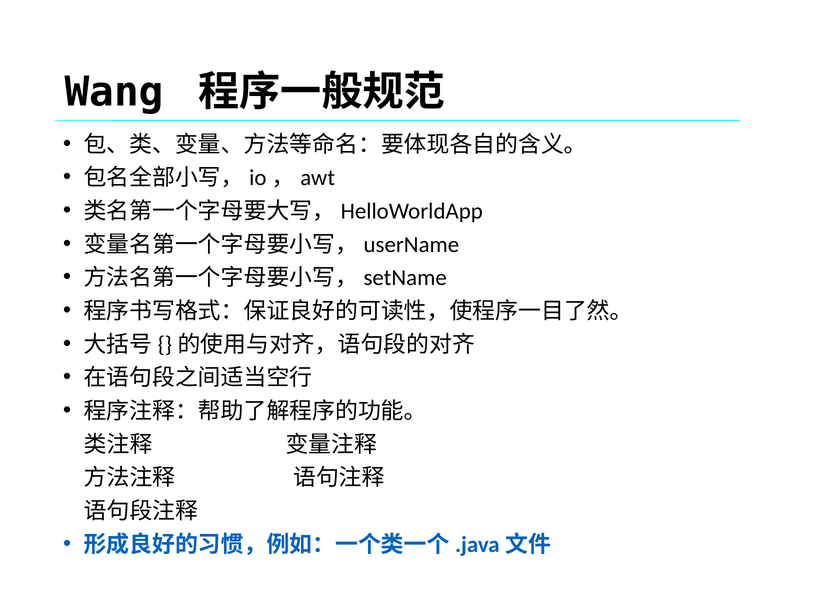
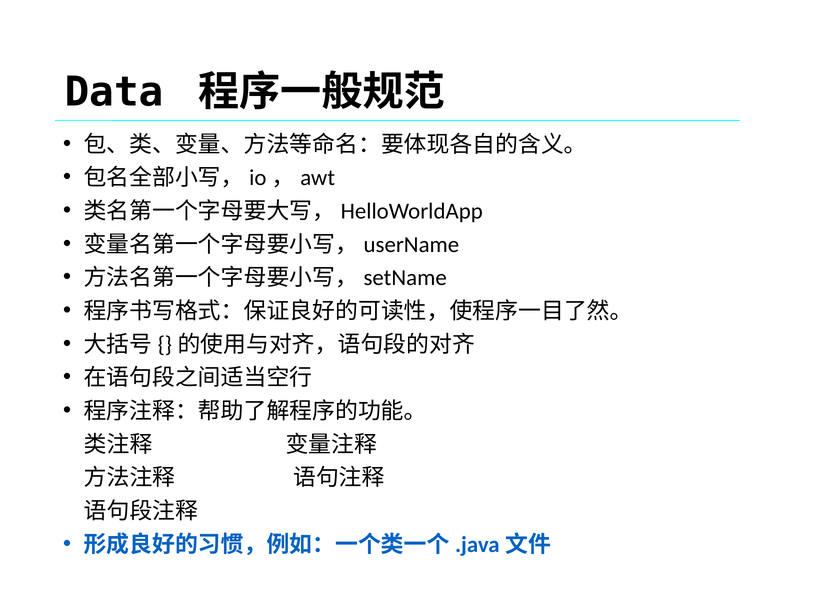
Wang: Wang -> Data
